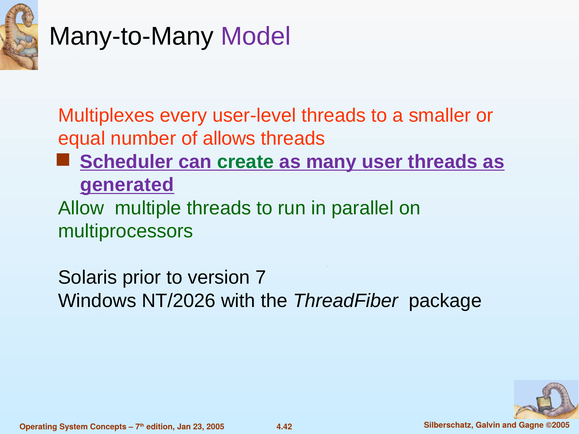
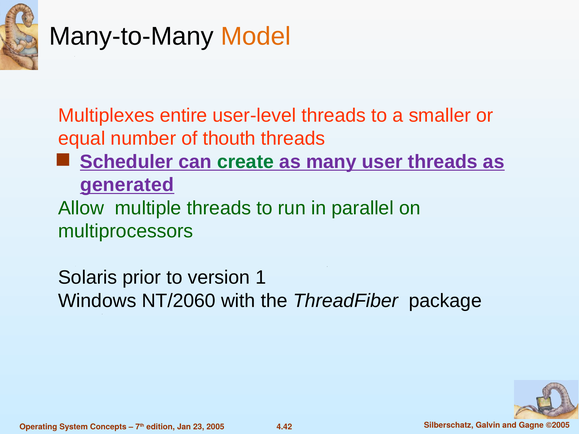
Model colour: purple -> orange
every: every -> entire
allows: allows -> thouth
7: 7 -> 1
NT/2026: NT/2026 -> NT/2060
